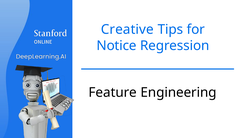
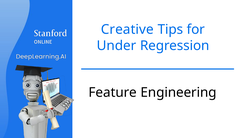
Notice: Notice -> Under
